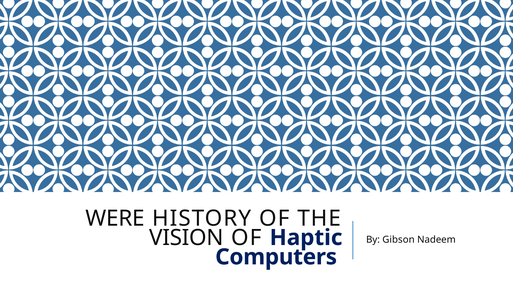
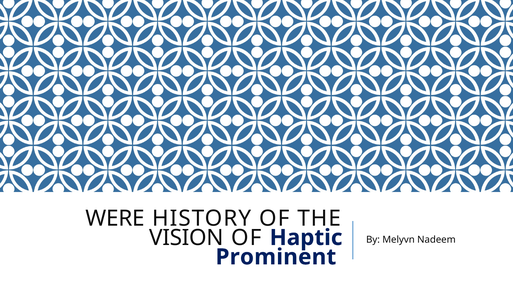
Gibson: Gibson -> Melyvn
Computers: Computers -> Prominent
